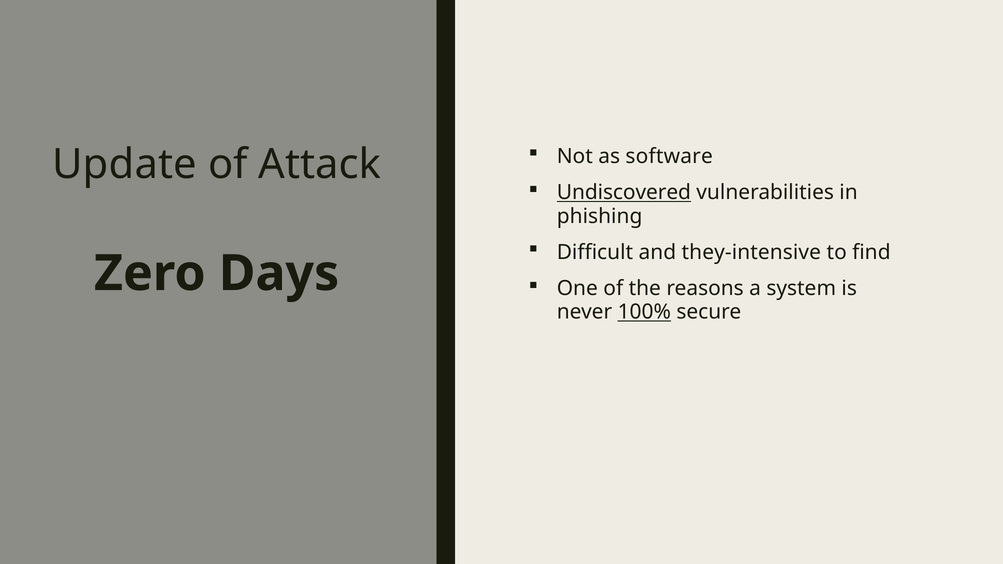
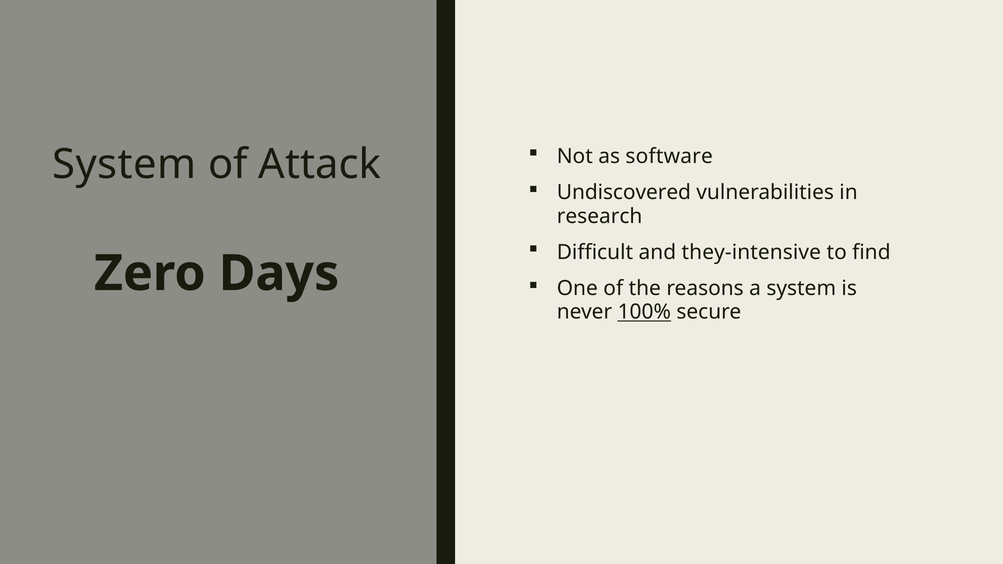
Update at (125, 164): Update -> System
Undiscovered underline: present -> none
phishing: phishing -> research
